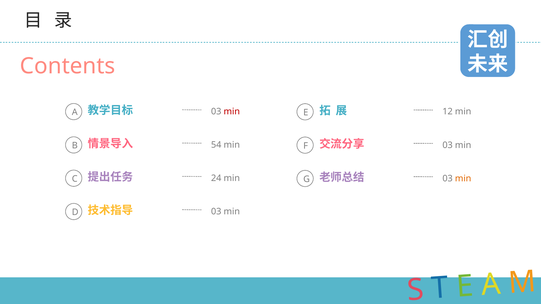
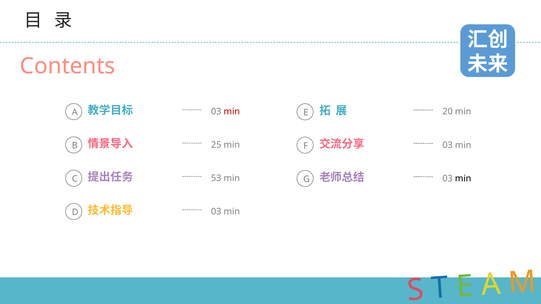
12: 12 -> 20
54: 54 -> 25
24: 24 -> 53
min at (463, 179) colour: orange -> black
